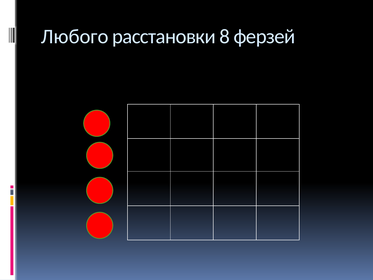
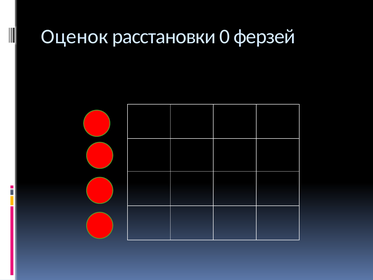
Любого: Любого -> Оценок
8: 8 -> 0
